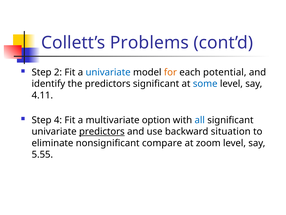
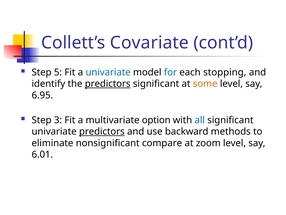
Problems: Problems -> Covariate
2: 2 -> 5
for colour: orange -> blue
potential: potential -> stopping
predictors at (108, 84) underline: none -> present
some colour: blue -> orange
4.11: 4.11 -> 6.95
4: 4 -> 3
situation: situation -> methods
5.55: 5.55 -> 6.01
